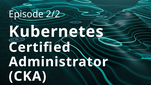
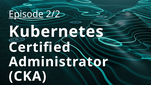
Episode underline: none -> present
